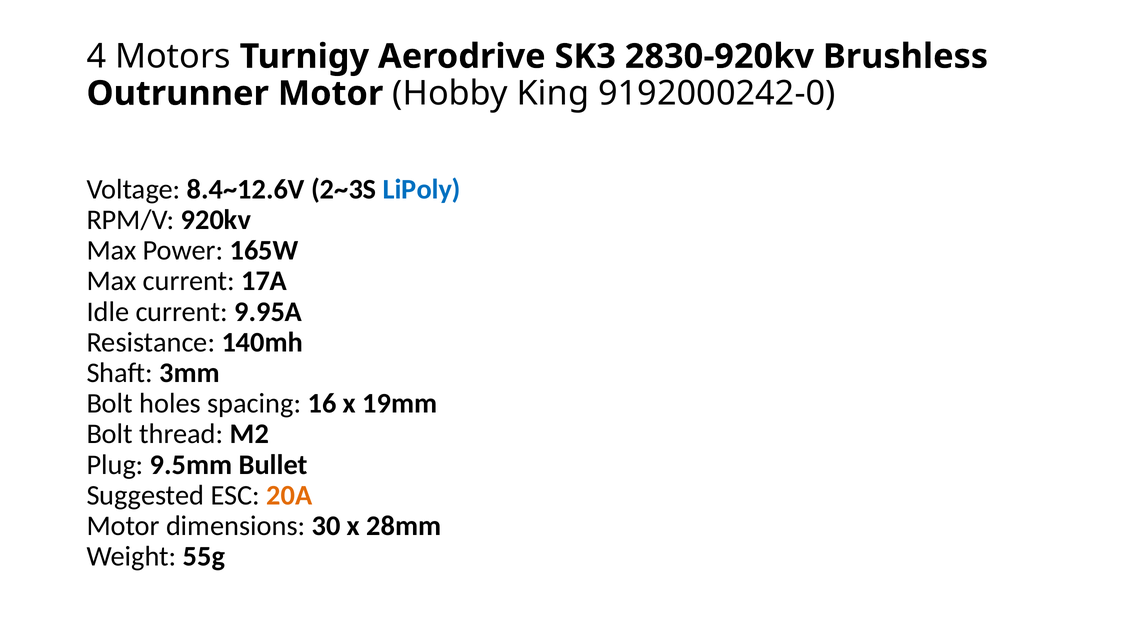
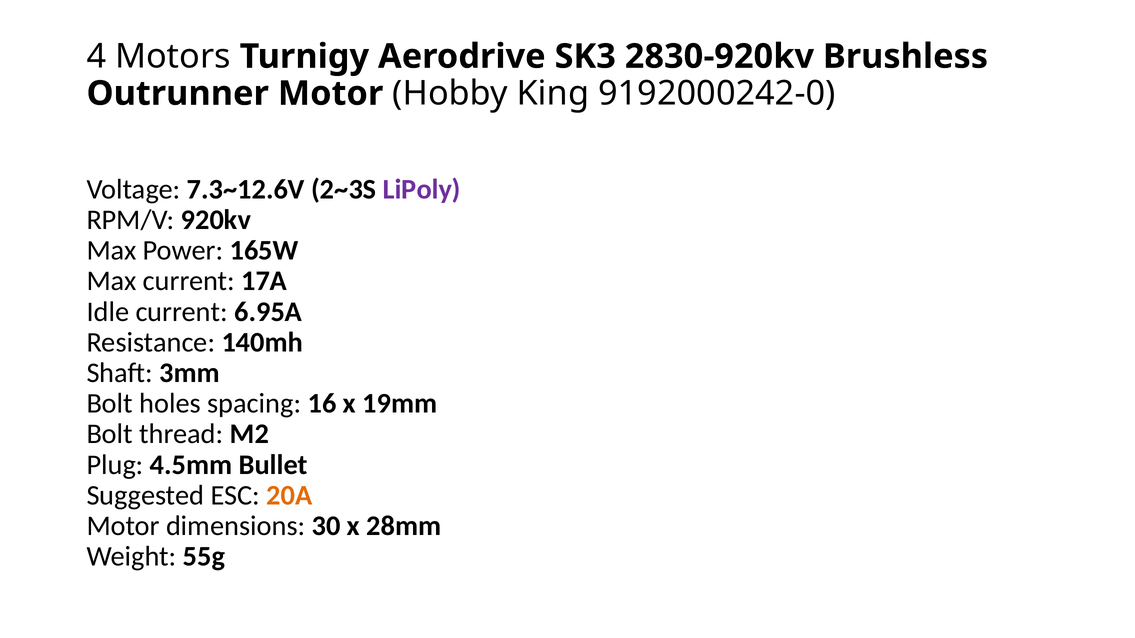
8.4~12.6V: 8.4~12.6V -> 7.3~12.6V
LiPoly colour: blue -> purple
9.95A: 9.95A -> 6.95A
9.5mm: 9.5mm -> 4.5mm
